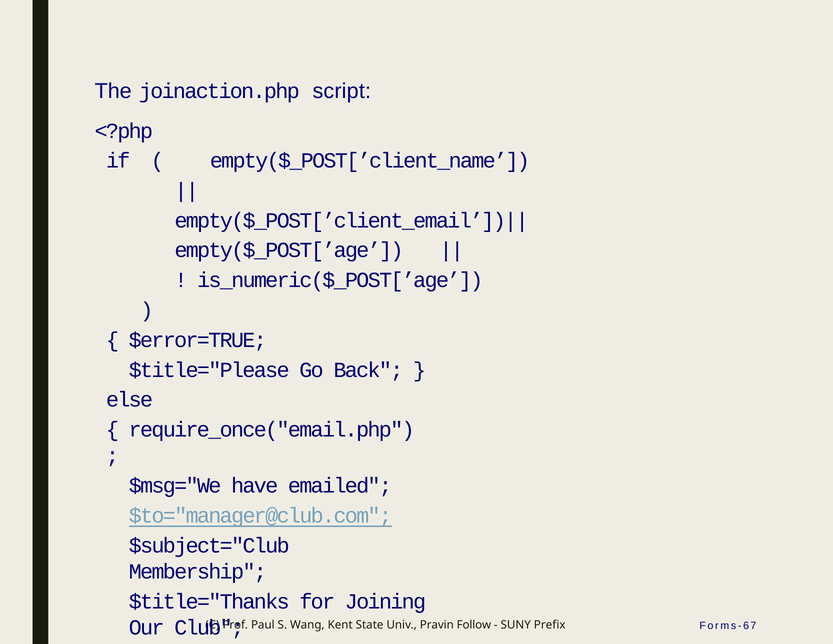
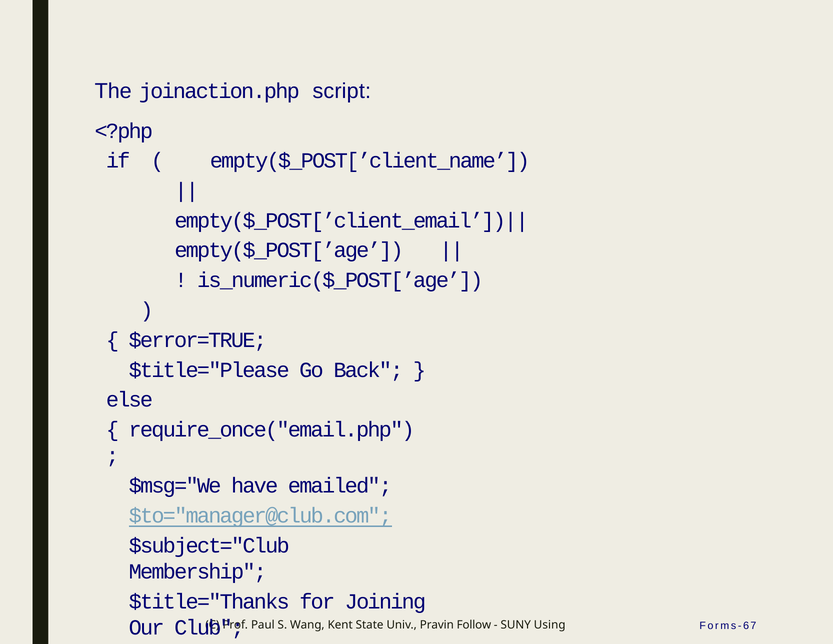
Prefix: Prefix -> Using
